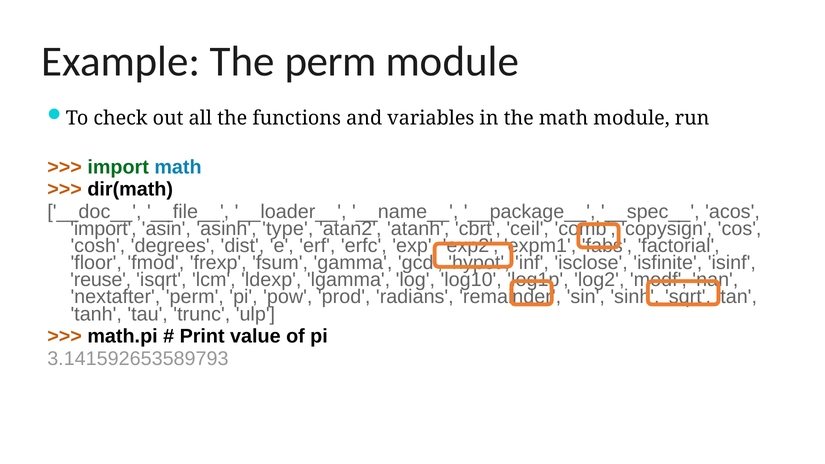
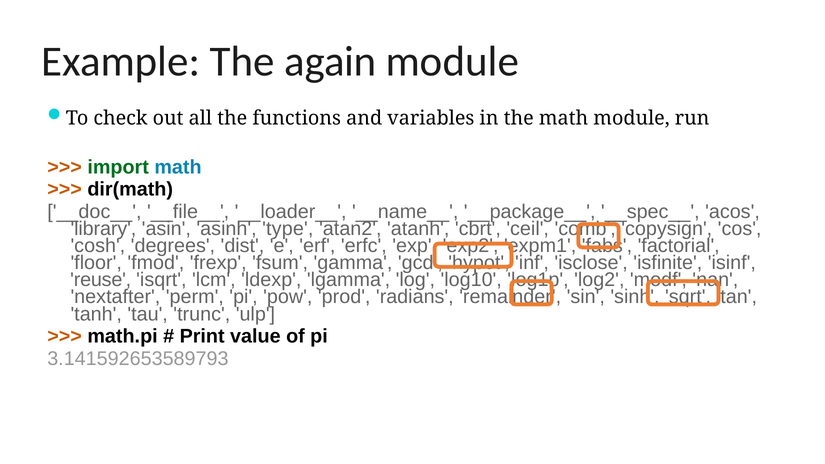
The perm: perm -> again
import at (103, 229): import -> library
